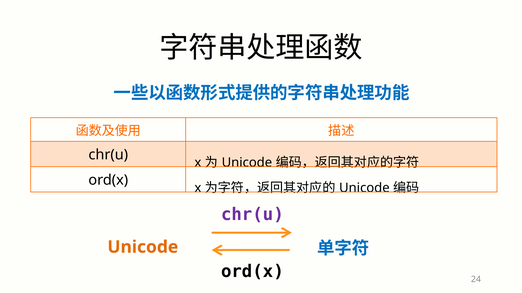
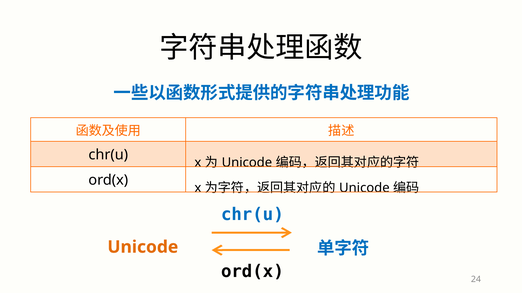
chr(u at (252, 215) colour: purple -> blue
